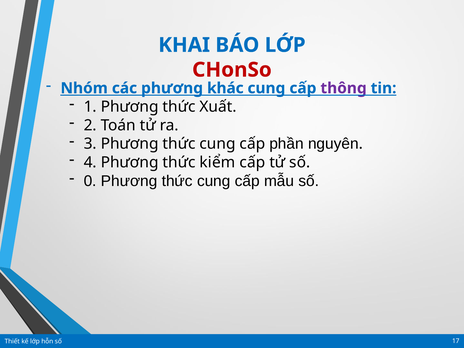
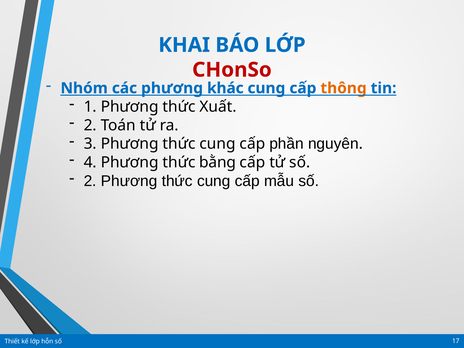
thông colour: purple -> orange
kiểm: kiểm -> bằng
0 at (90, 181): 0 -> 2
